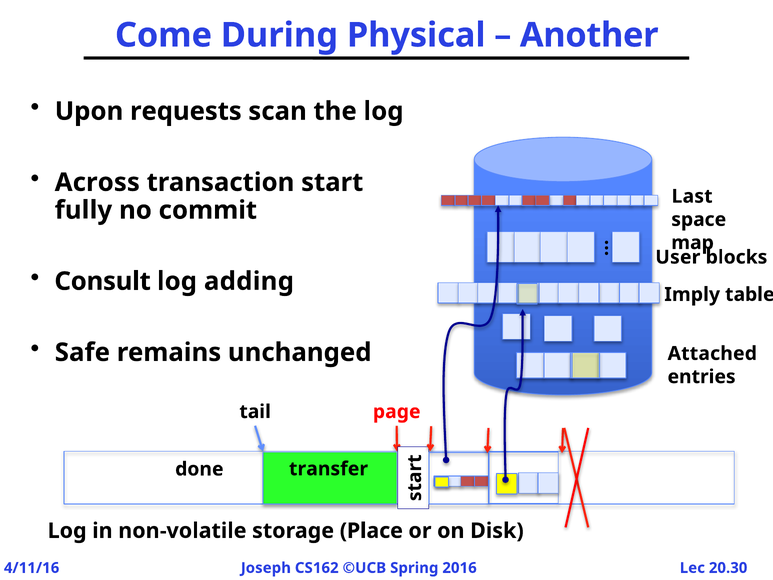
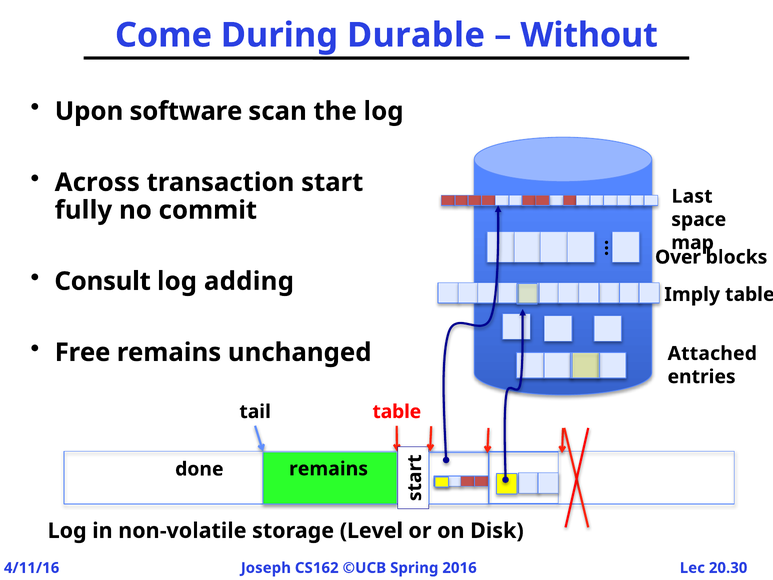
Physical: Physical -> Durable
Another: Another -> Without
requests: requests -> software
User: User -> Over
Safe: Safe -> Free
page at (397, 412): page -> table
transfer at (329, 469): transfer -> remains
Place: Place -> Level
